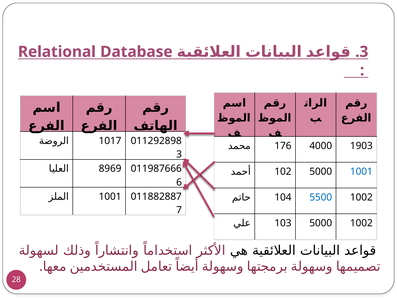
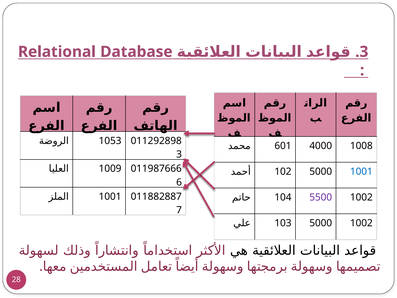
1017: 1017 -> 1053
176: 176 -> 601
1903: 1903 -> 1008
8969: 8969 -> 1009
5500 colour: blue -> purple
